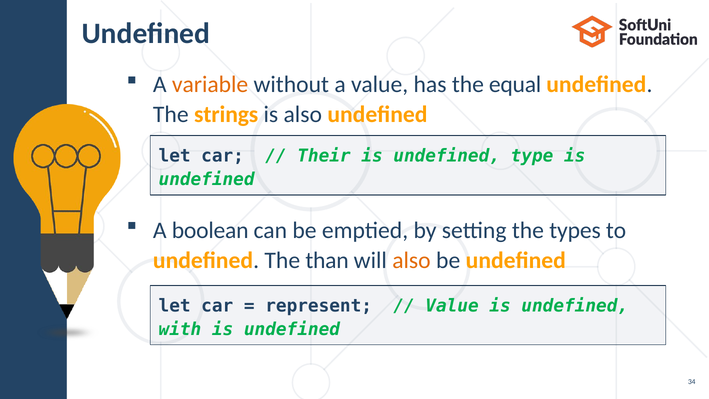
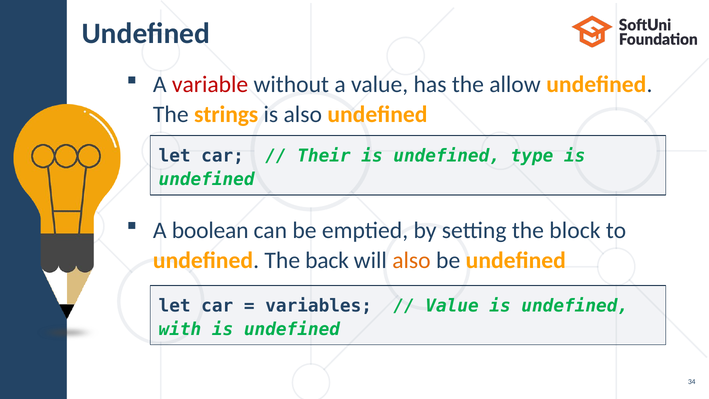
variable colour: orange -> red
equal: equal -> allow
types: types -> block
than: than -> back
represent: represent -> variables
